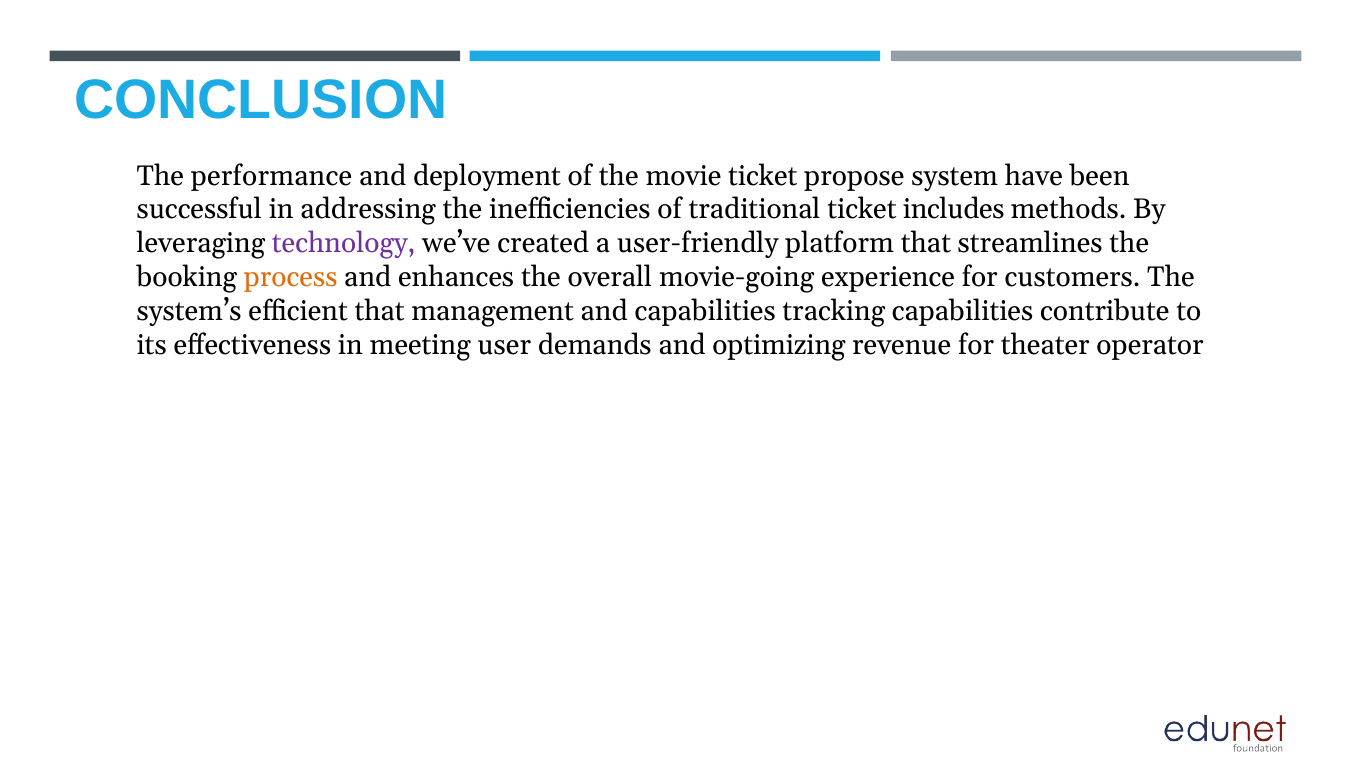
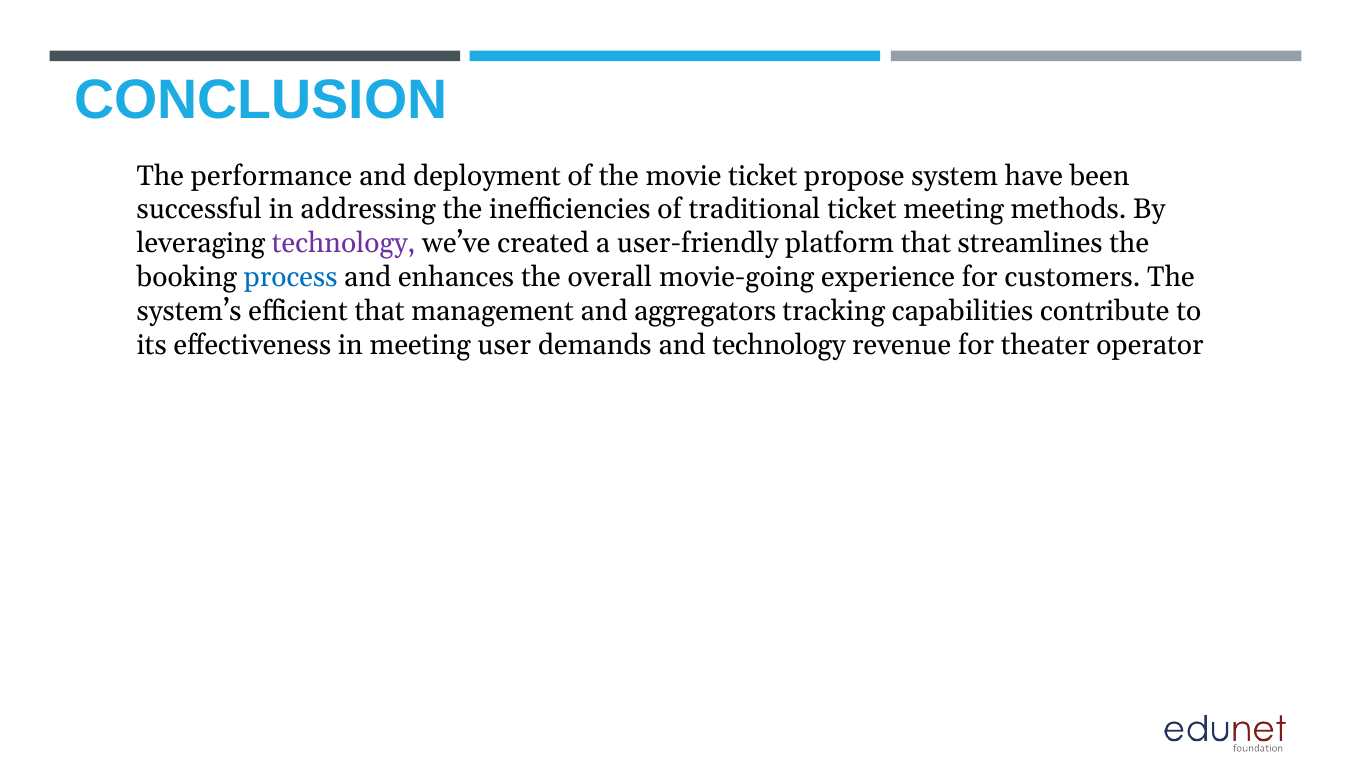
ticket includes: includes -> meeting
process colour: orange -> blue
and capabilities: capabilities -> aggregators
and optimizing: optimizing -> technology
